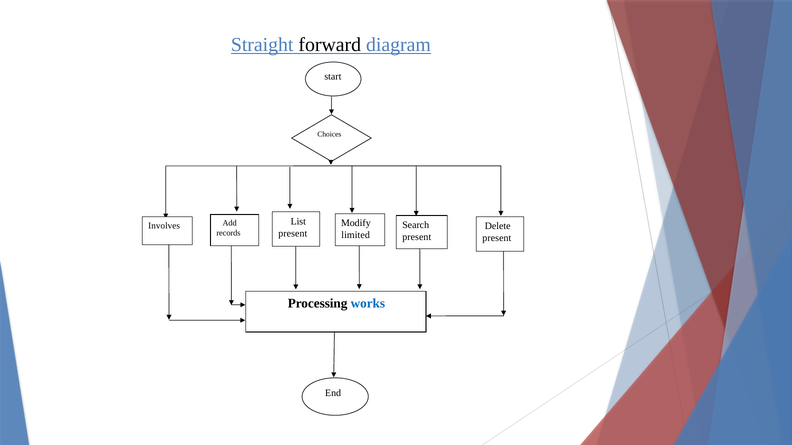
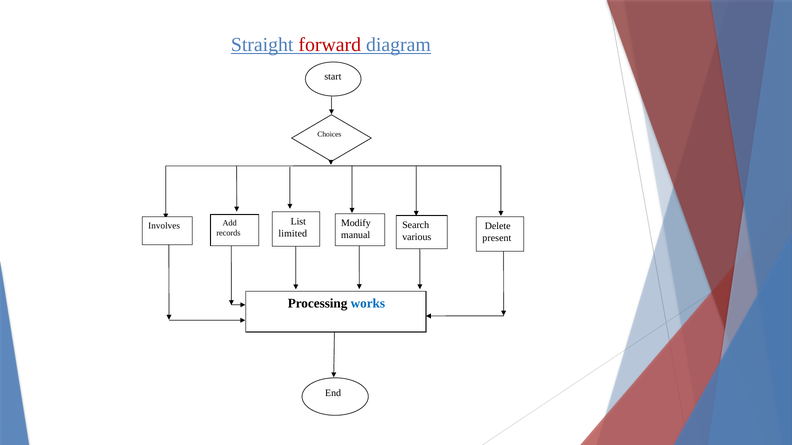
forward colour: black -> red
present at (293, 234): present -> limited
limited: limited -> manual
present at (417, 237): present -> various
